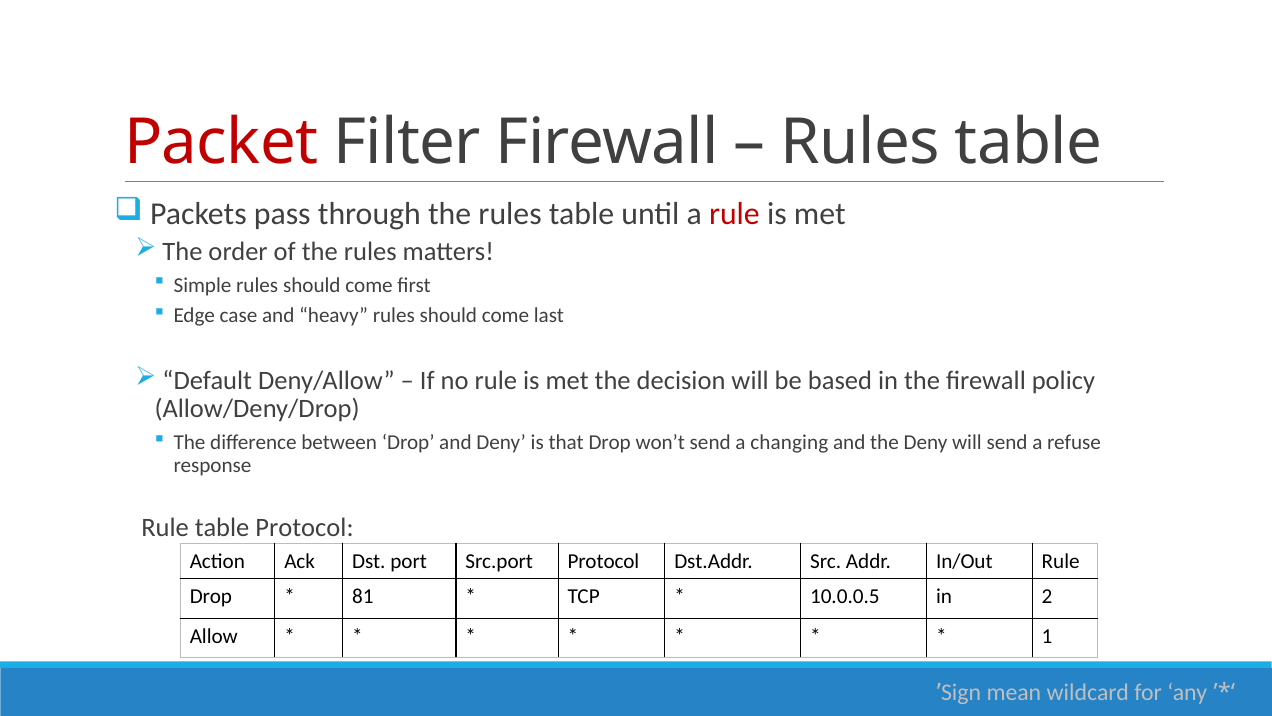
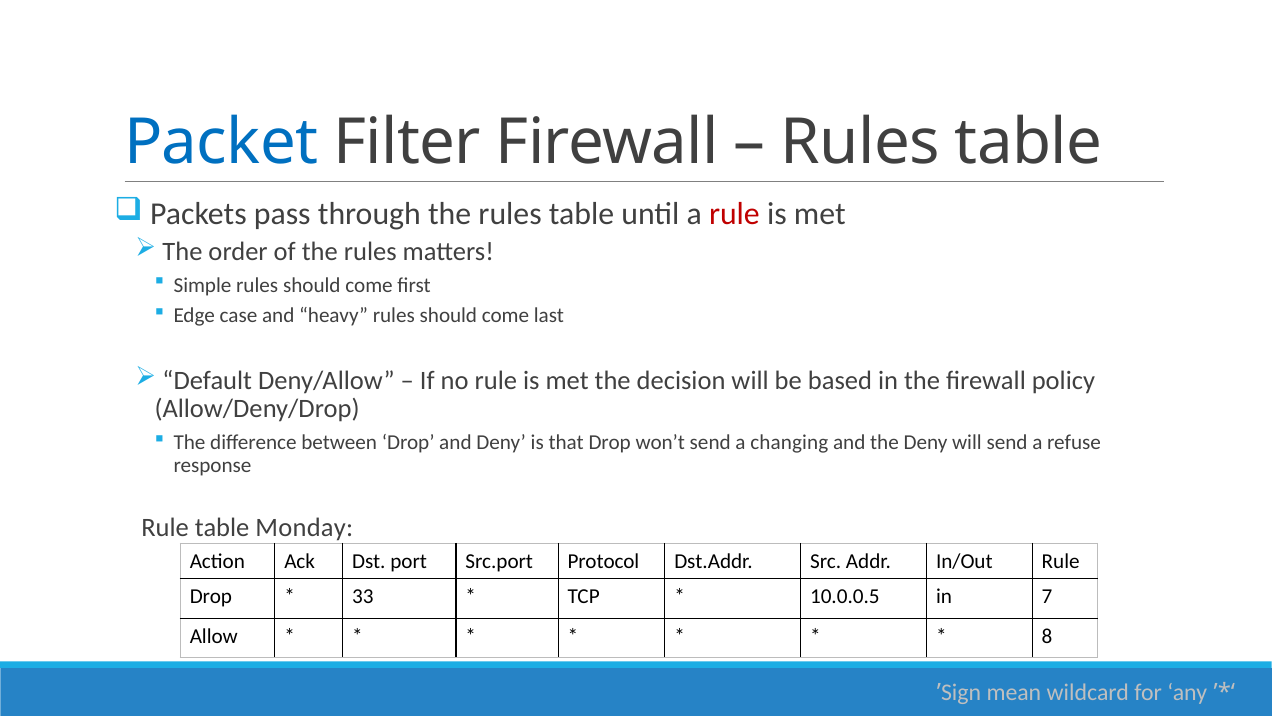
Packet colour: red -> blue
table Protocol: Protocol -> Monday
81: 81 -> 33
2: 2 -> 7
1: 1 -> 8
